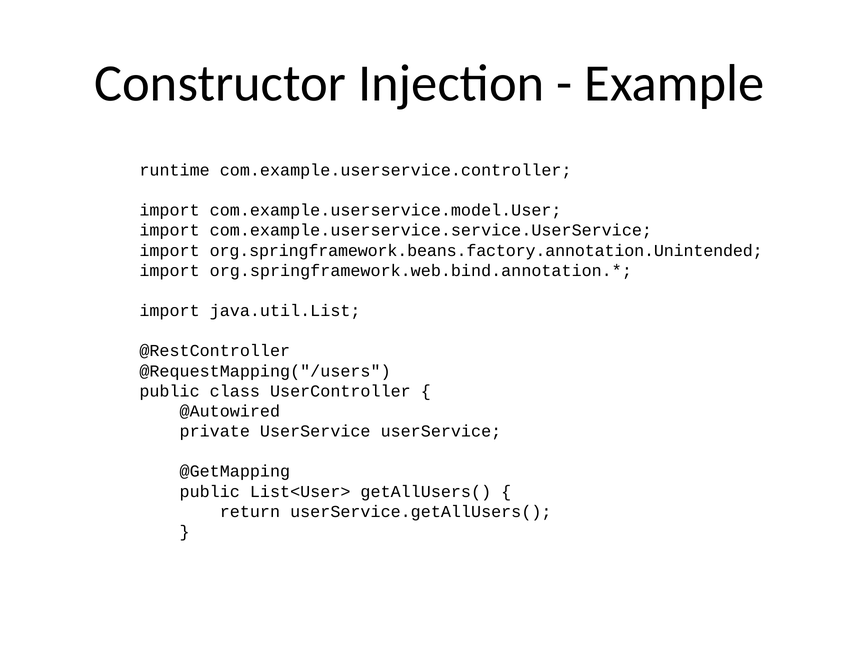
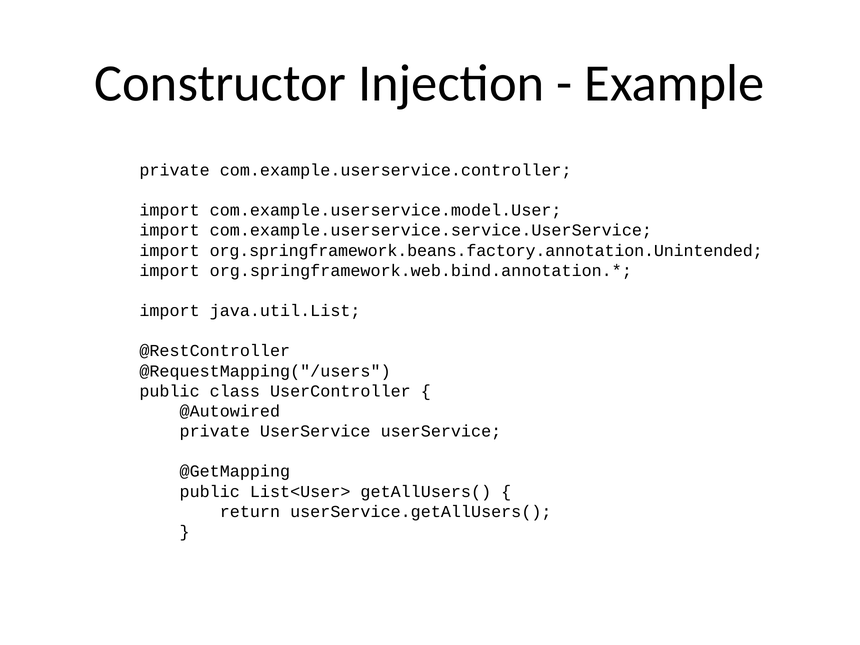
runtime at (175, 170): runtime -> private
